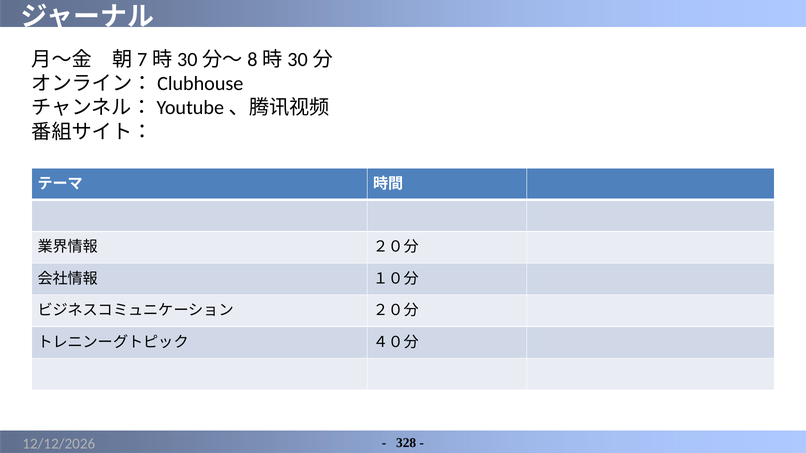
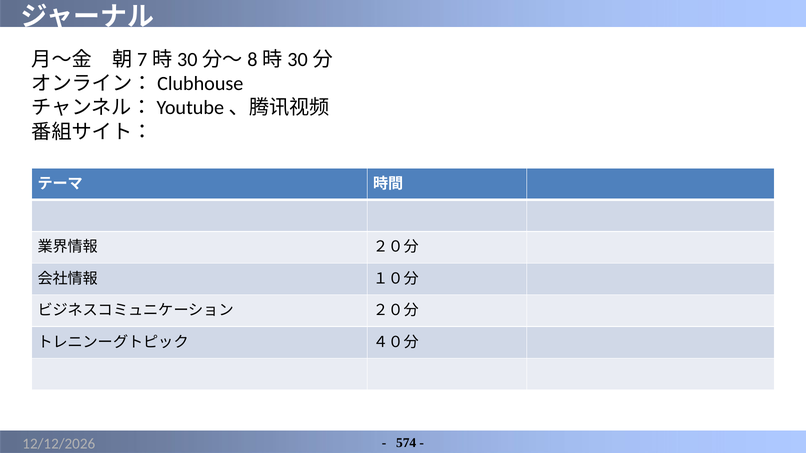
328: 328 -> 574
